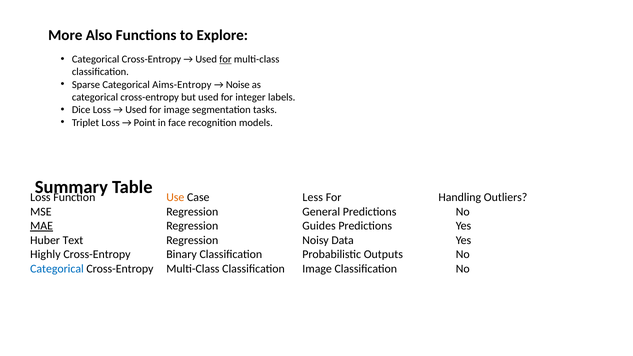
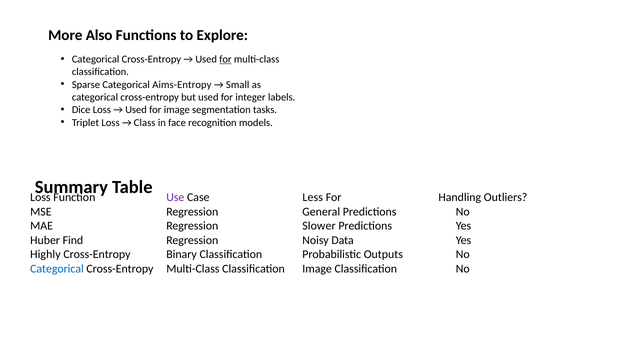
Noise: Noise -> Small
Point: Point -> Class
Use colour: orange -> purple
MAE underline: present -> none
Guides: Guides -> Slower
Text: Text -> Find
